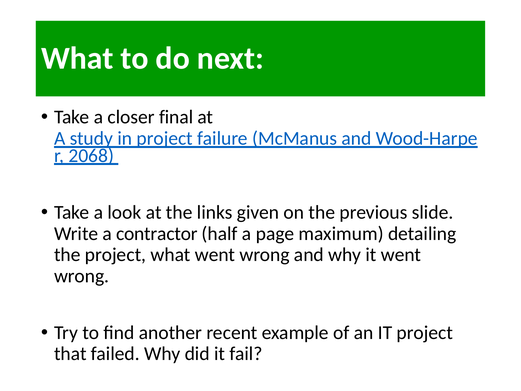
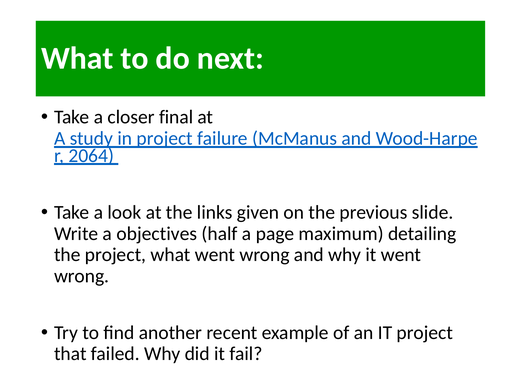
2068: 2068 -> 2064
contractor: contractor -> objectives
